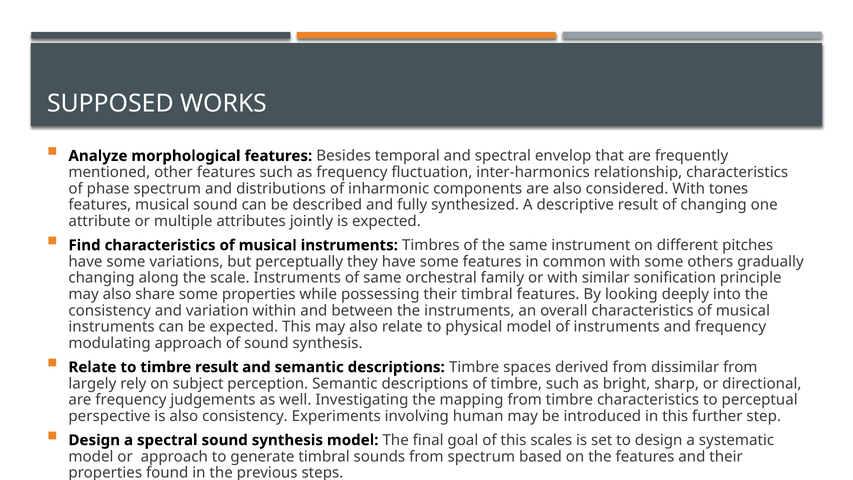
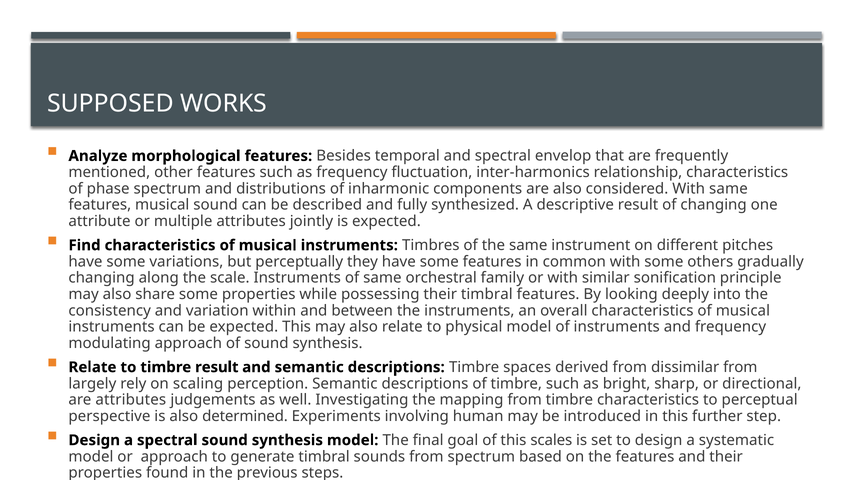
With tones: tones -> same
subject: subject -> scaling
are frequency: frequency -> attributes
also consistency: consistency -> determined
